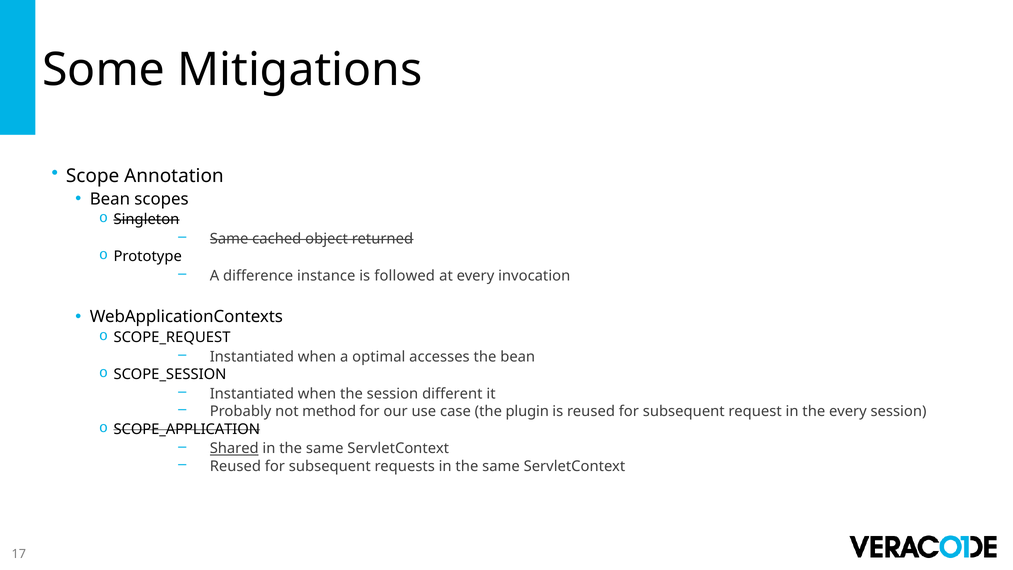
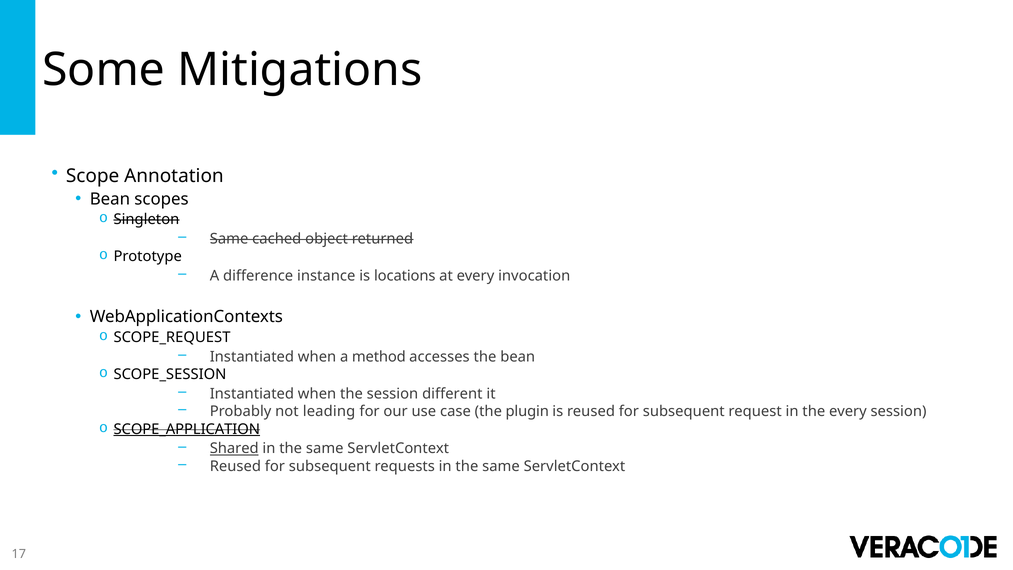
followed: followed -> locations
optimal: optimal -> method
method: method -> leading
SCOPE_APPLICATION underline: none -> present
